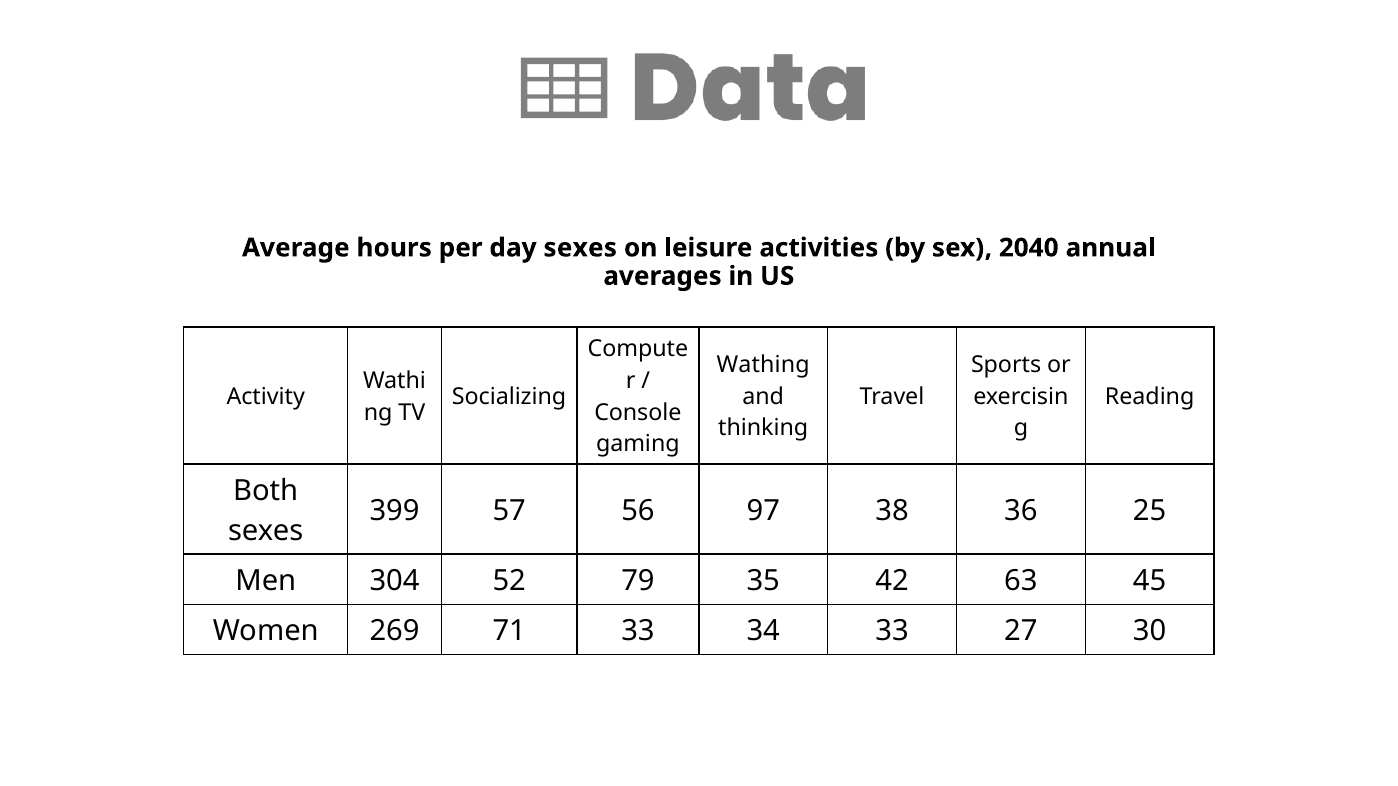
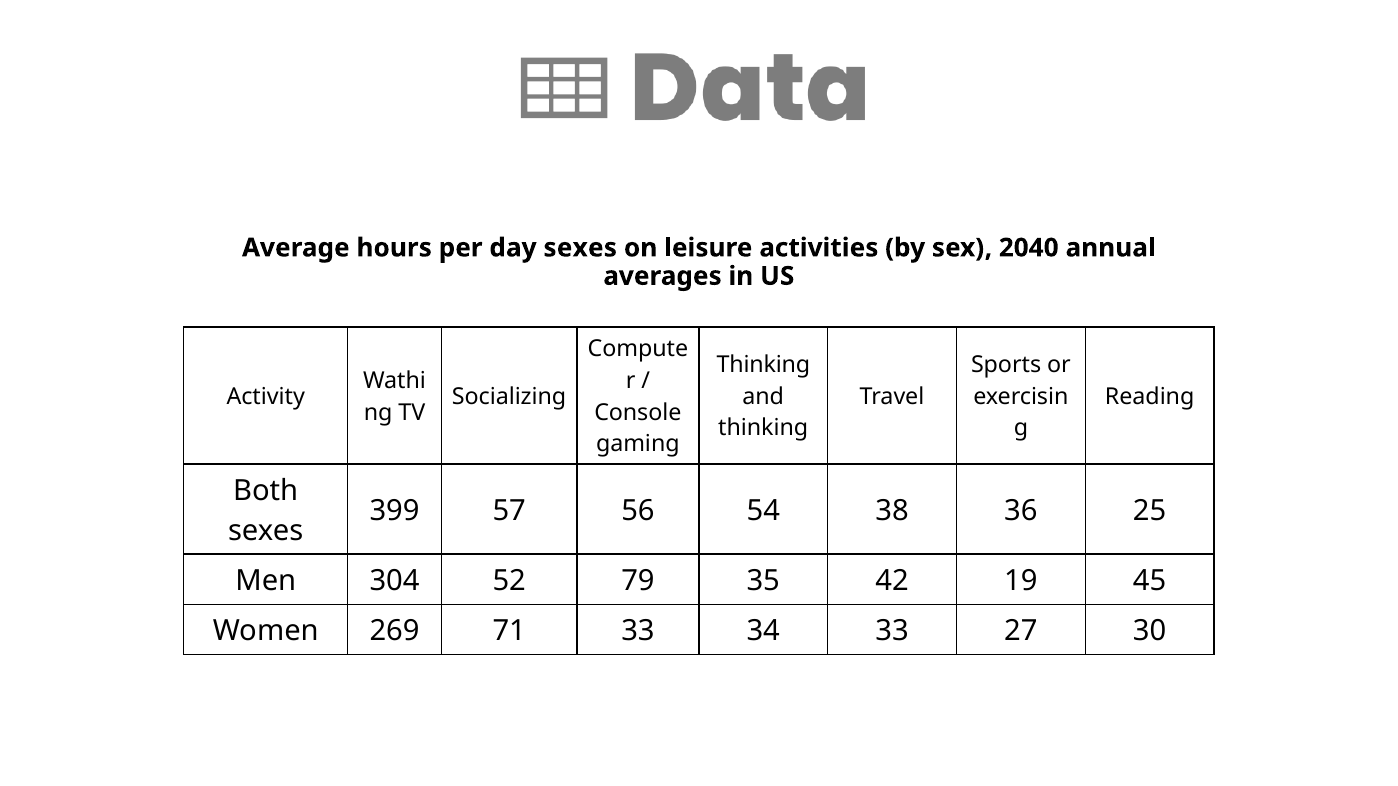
Wathing at (763, 365): Wathing -> Thinking
97: 97 -> 54
63: 63 -> 19
